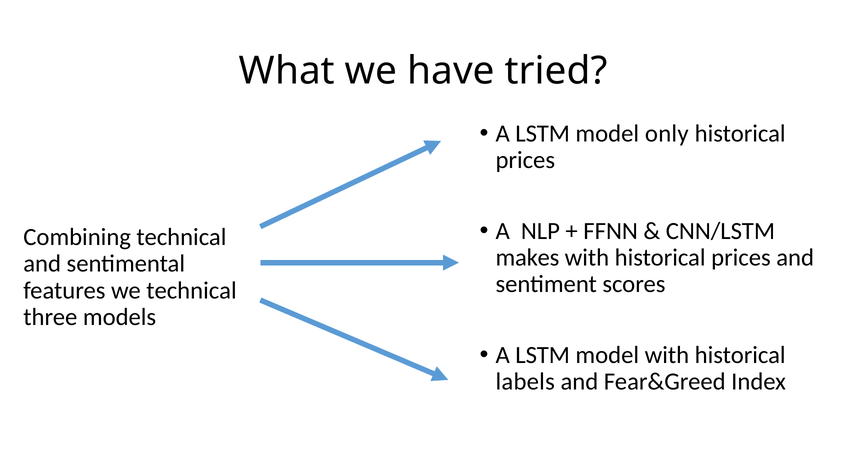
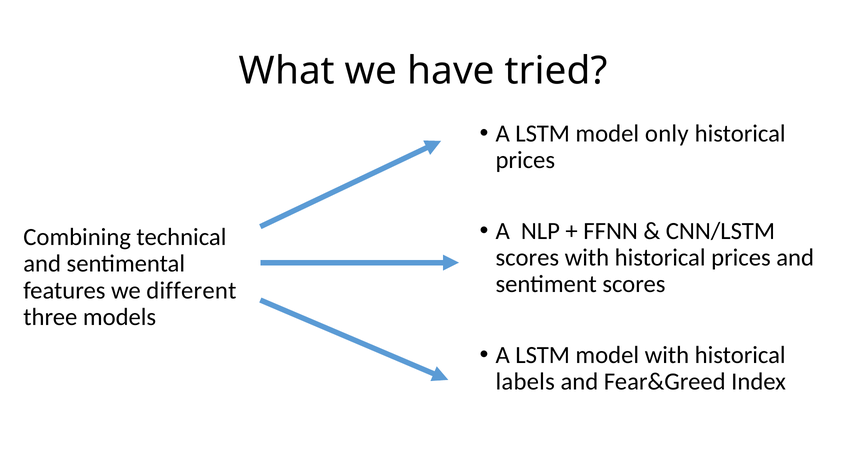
makes at (527, 258): makes -> scores
we technical: technical -> different
